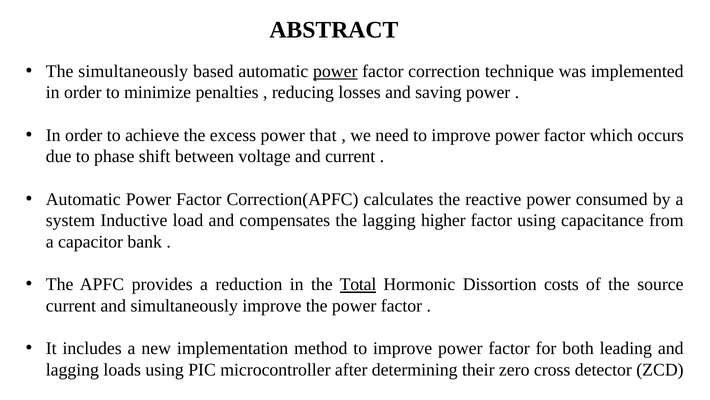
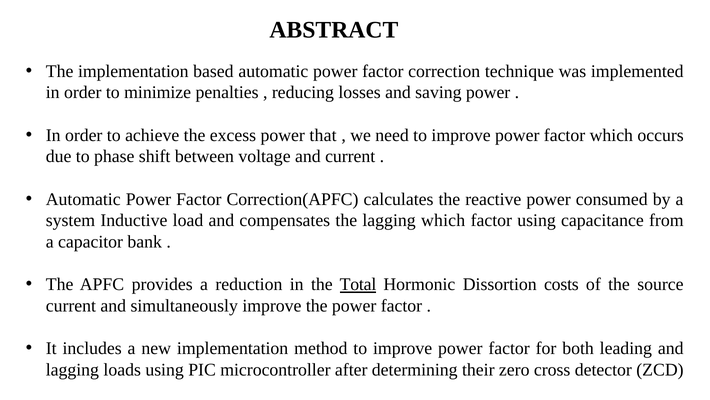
The simultaneously: simultaneously -> implementation
power at (335, 71) underline: present -> none
lagging higher: higher -> which
